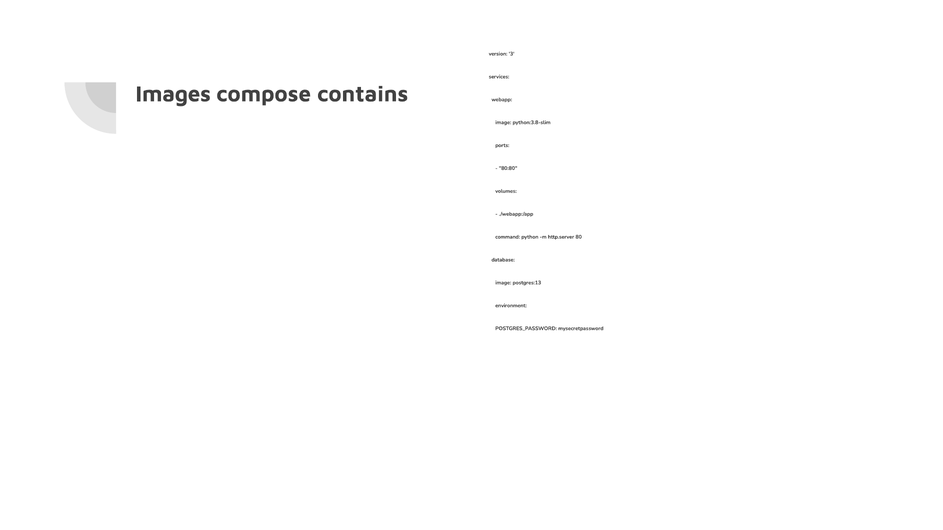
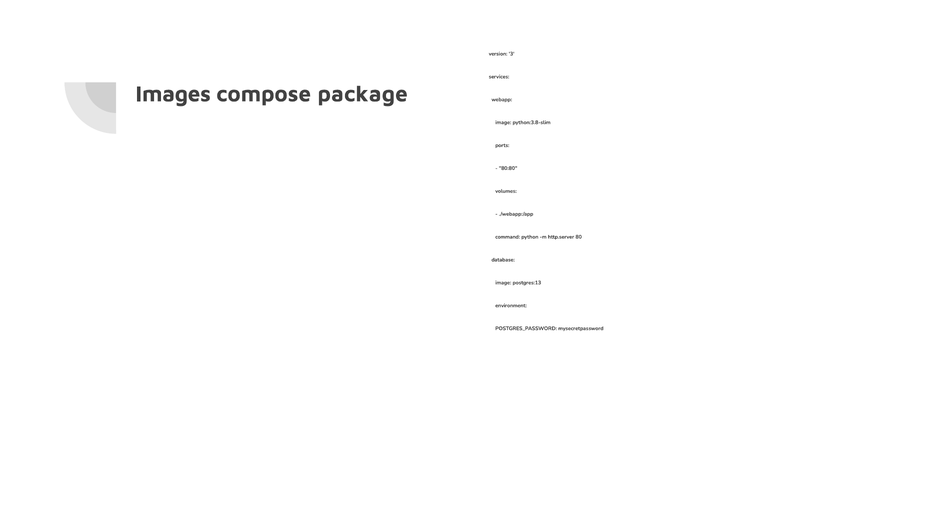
contains: contains -> package
